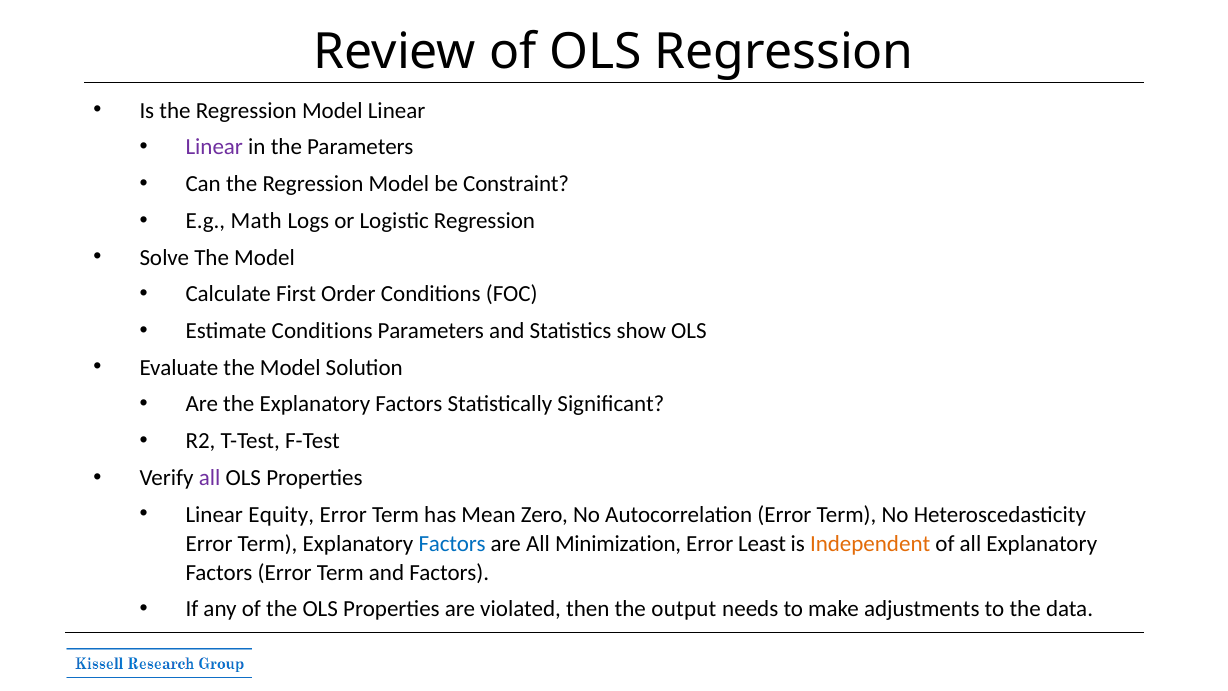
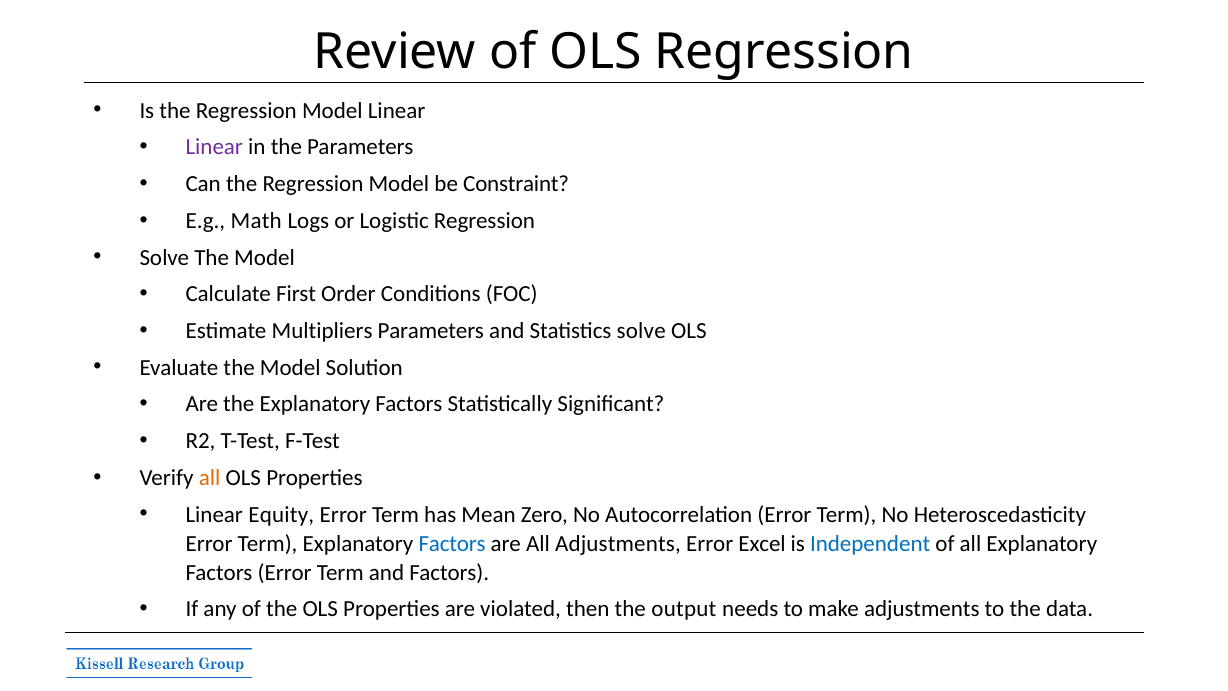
Estimate Conditions: Conditions -> Multipliers
Statistics show: show -> solve
all at (210, 478) colour: purple -> orange
All Minimization: Minimization -> Adjustments
Least: Least -> Excel
Independent colour: orange -> blue
